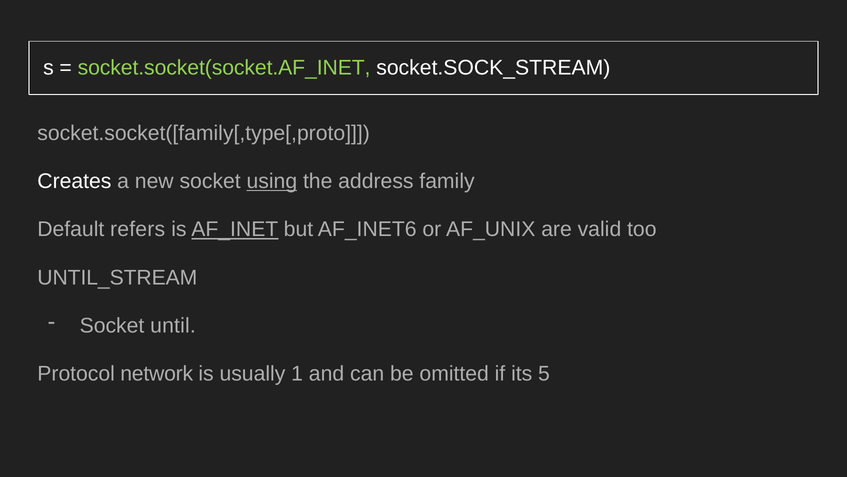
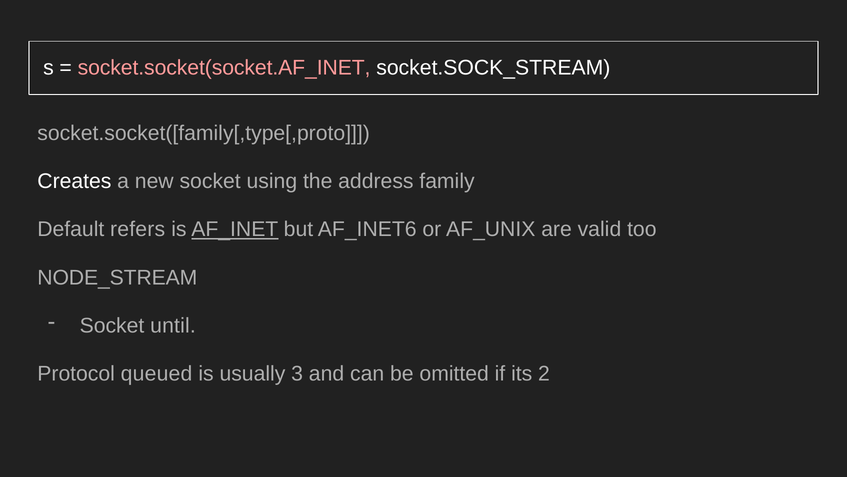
socket.socket(socket.AF_INET colour: light green -> pink
using underline: present -> none
UNTIL_STREAM: UNTIL_STREAM -> NODE_STREAM
network: network -> queued
1: 1 -> 3
5: 5 -> 2
